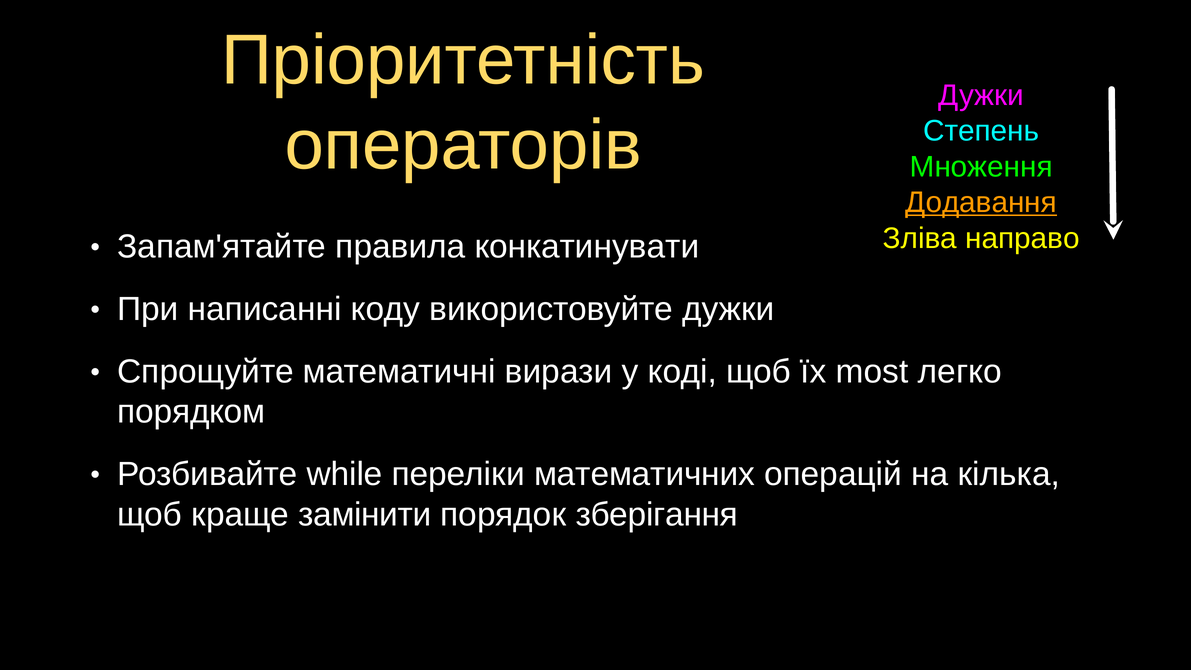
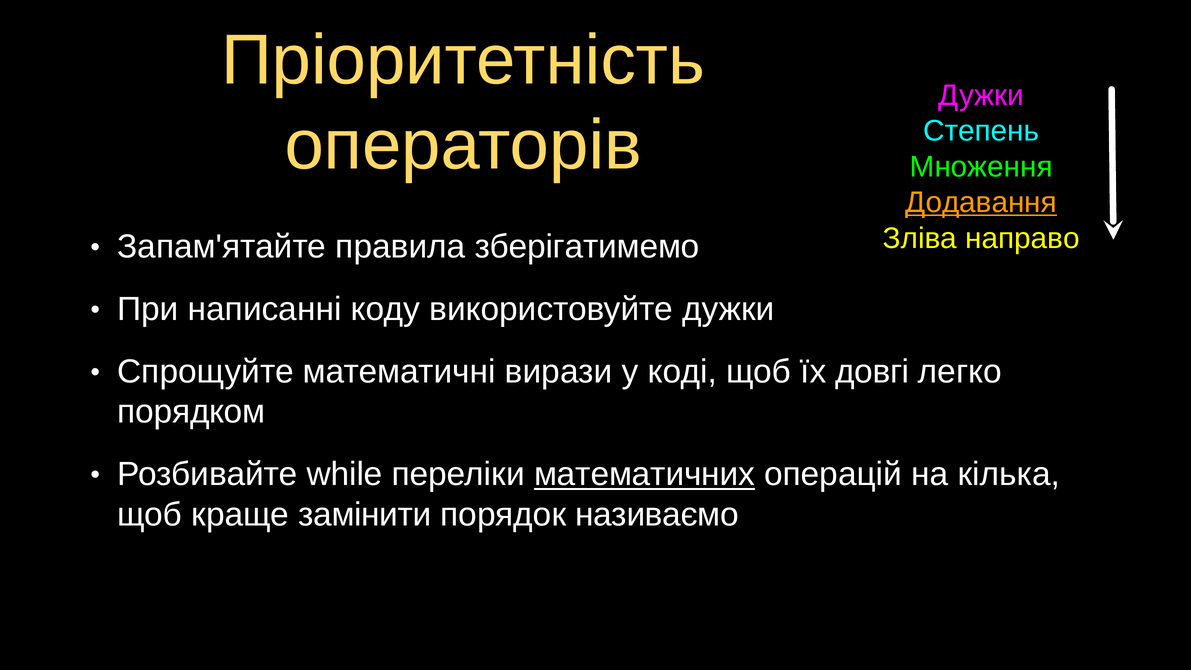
конкатинувати: конкатинувати -> зберігатимемо
most: most -> довгі
математичних underline: none -> present
зберігання: зберігання -> називаємо
